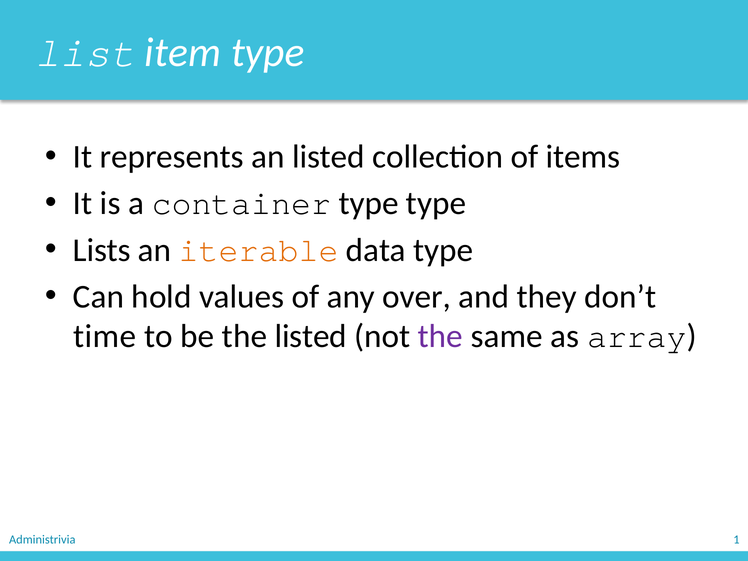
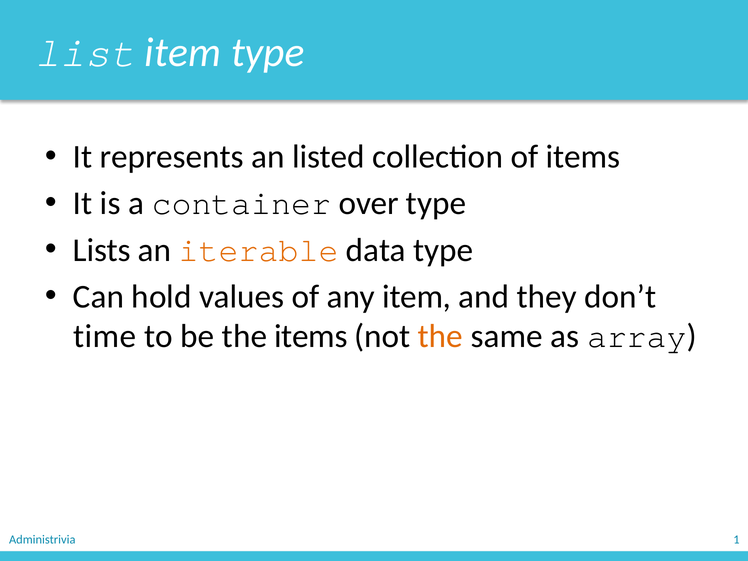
container type: type -> over
any over: over -> item
the listed: listed -> items
the at (440, 336) colour: purple -> orange
